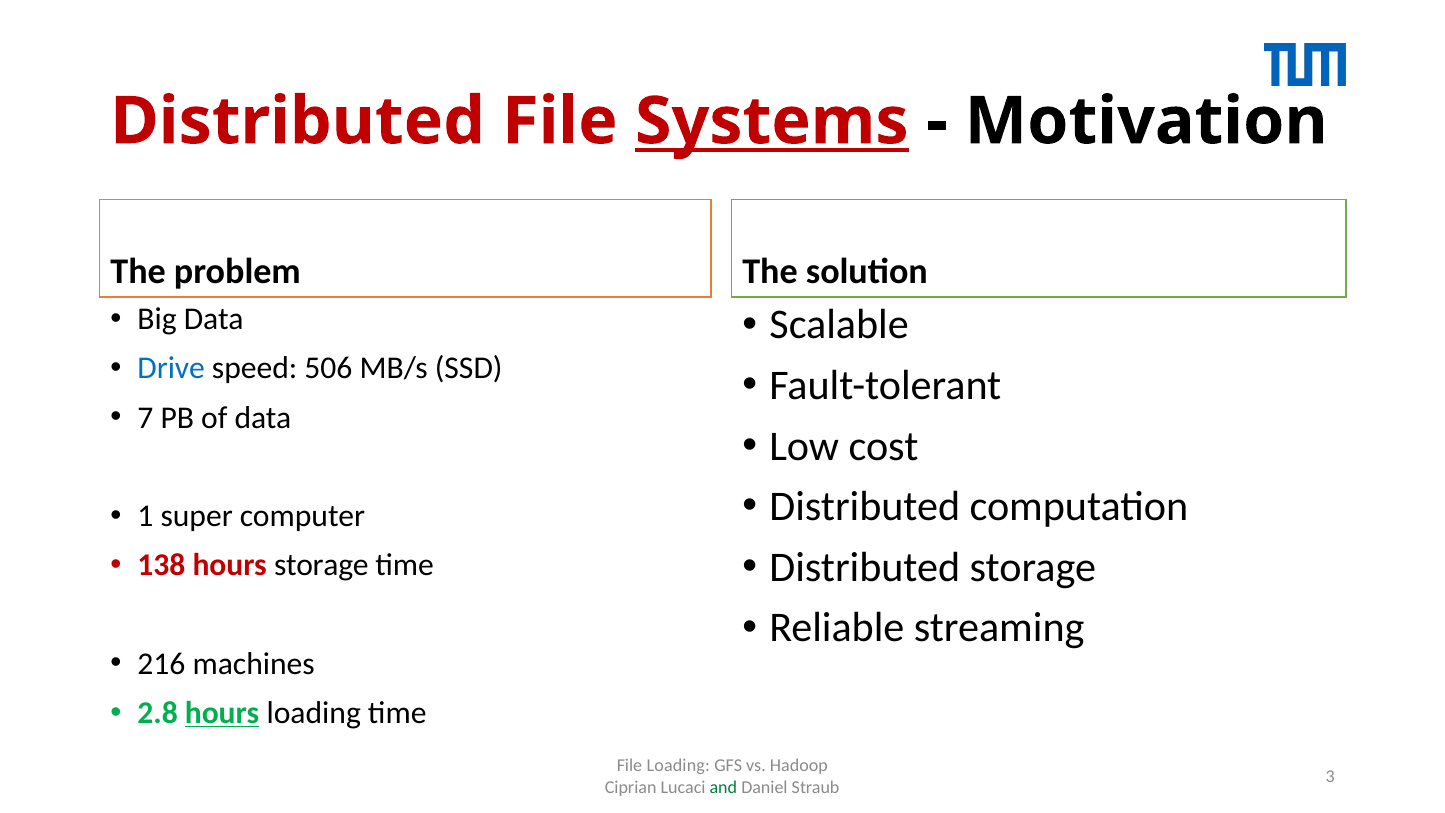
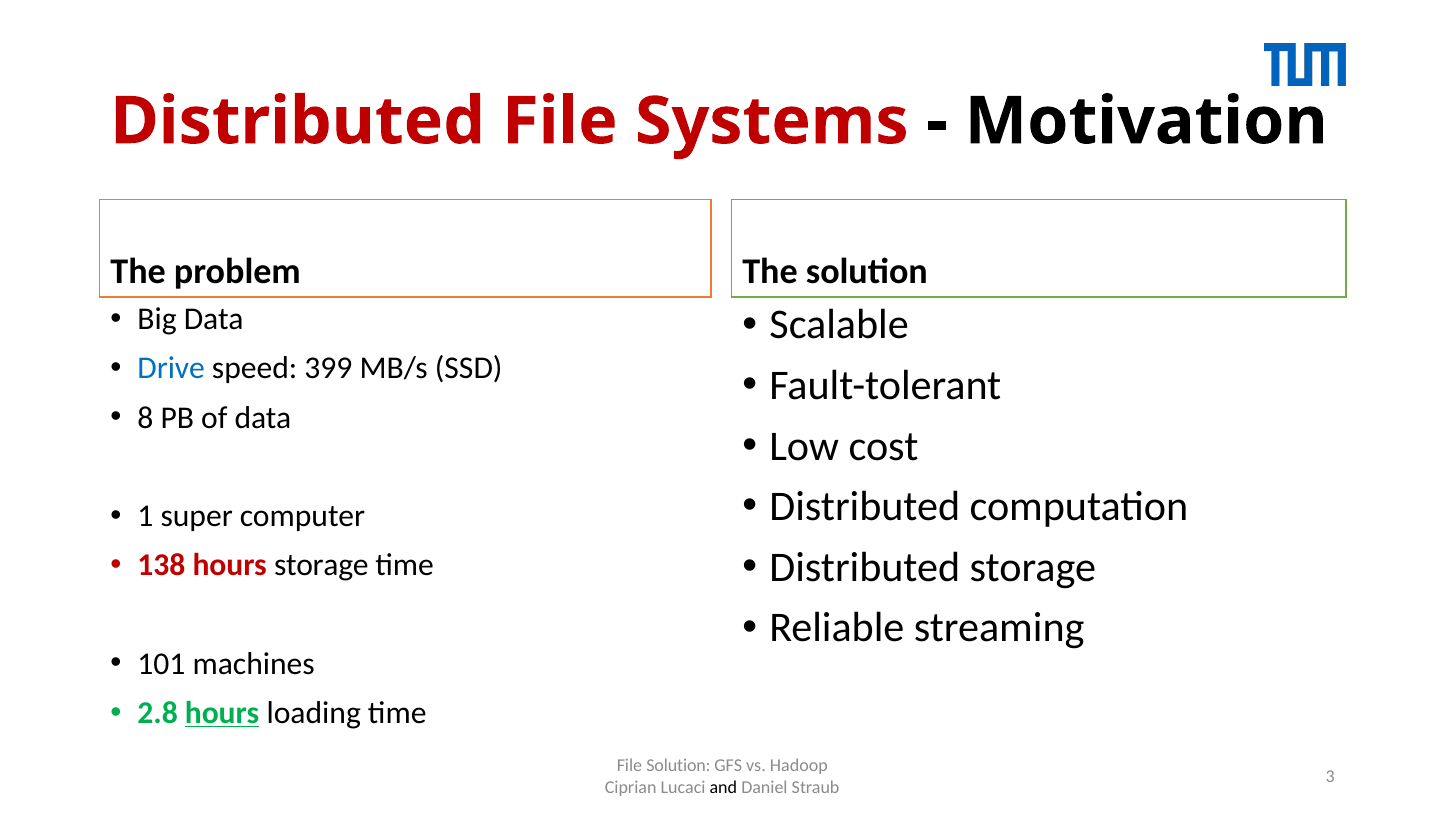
Systems underline: present -> none
506: 506 -> 399
7: 7 -> 8
216: 216 -> 101
File Loading: Loading -> Solution
and colour: green -> black
